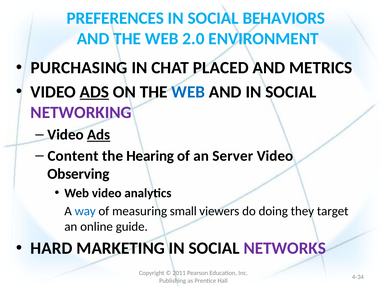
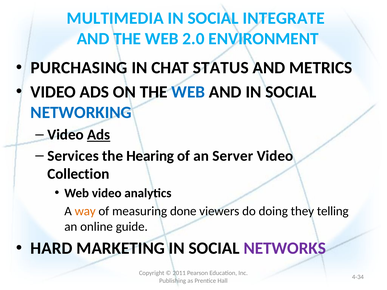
PREFERENCES: PREFERENCES -> MULTIMEDIA
BEHAVIORS: BEHAVIORS -> INTEGRATE
PLACED: PLACED -> STATUS
ADS at (94, 92) underline: present -> none
NETWORKING colour: purple -> blue
Content: Content -> Services
Observing: Observing -> Collection
way colour: blue -> orange
small: small -> done
target: target -> telling
